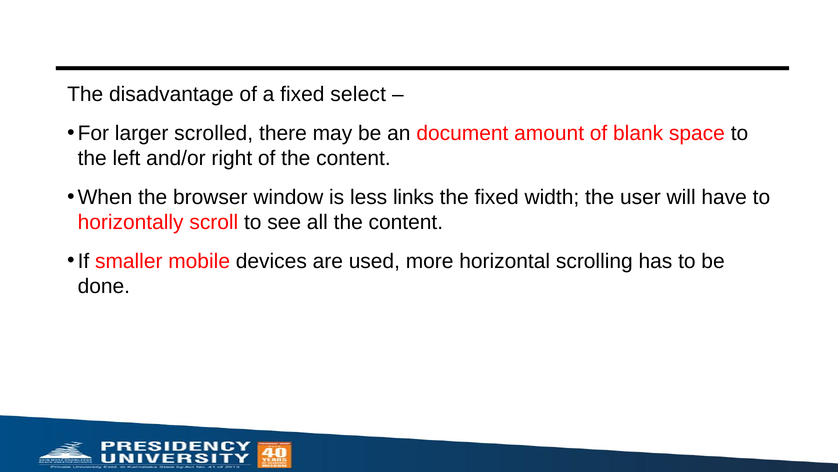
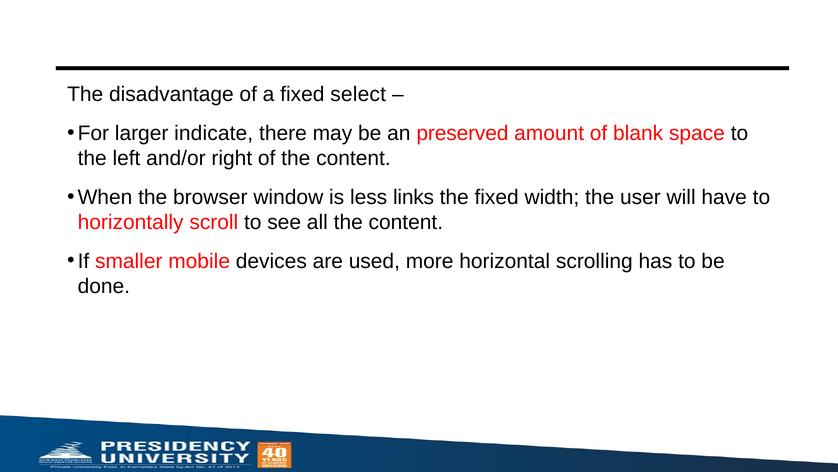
scrolled: scrolled -> indicate
document: document -> preserved
